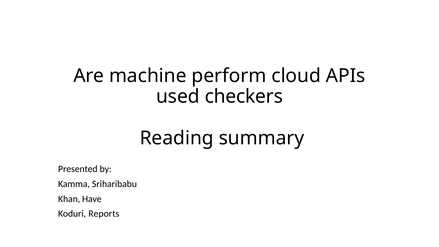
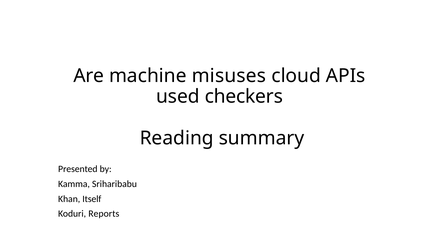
perform: perform -> misuses
Have: Have -> Itself
